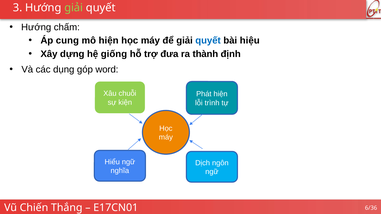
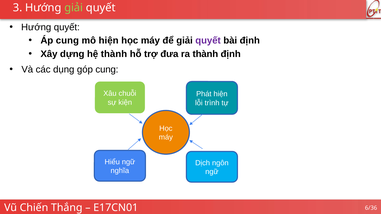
Hướng chấm: chấm -> quyết
quyết at (208, 41) colour: blue -> purple
bài hiệu: hiệu -> định
hệ giống: giống -> thành
góp word: word -> cung
